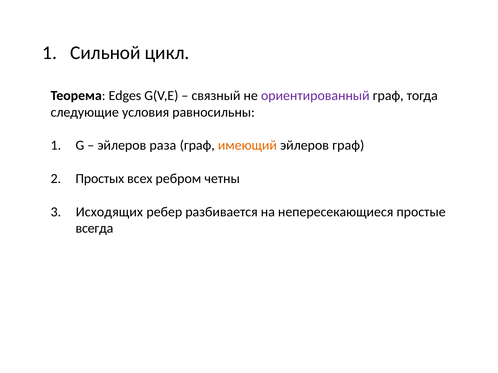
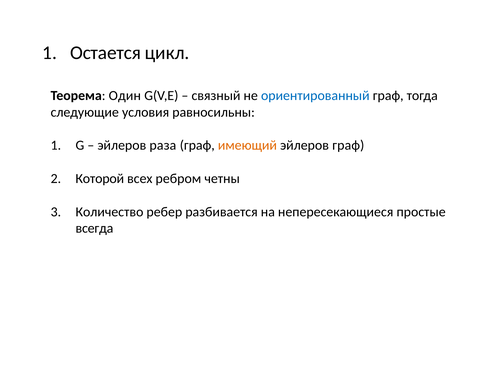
Сильной: Сильной -> Остается
Edges: Edges -> Один
ориентированный colour: purple -> blue
Простых: Простых -> Которой
Исходящих: Исходящих -> Количество
